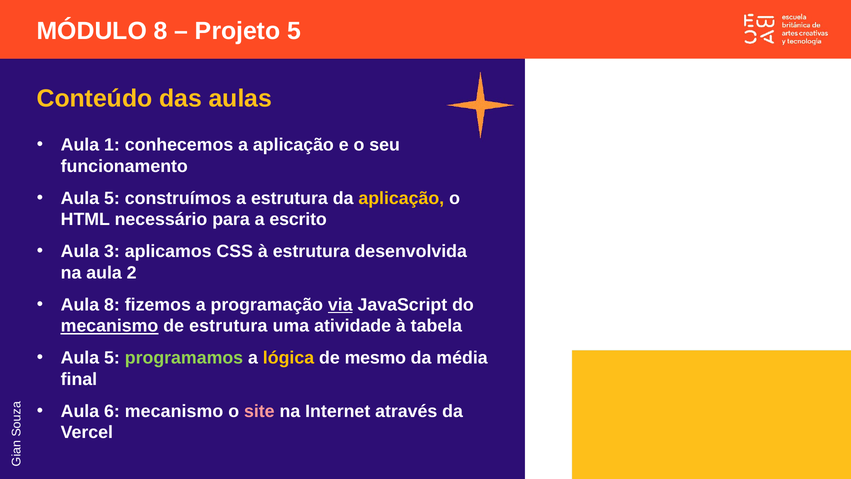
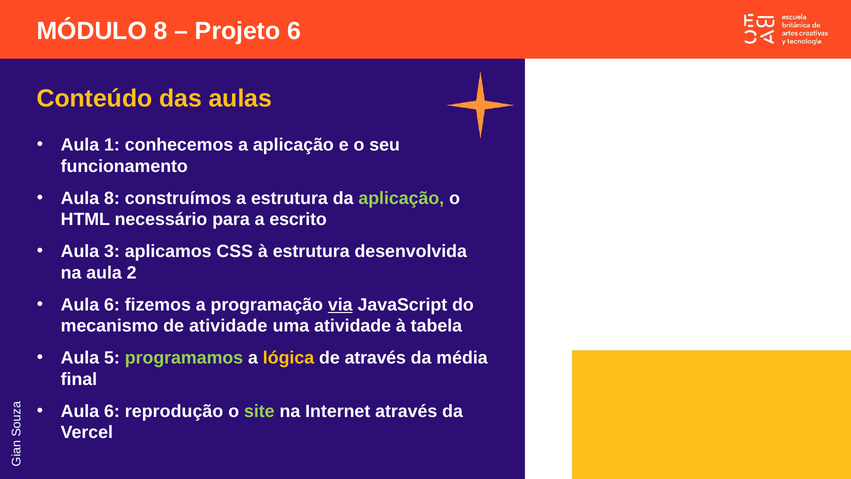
Projeto 5: 5 -> 6
5 at (112, 198): 5 -> 8
aplicação at (401, 198) colour: yellow -> light green
8 at (112, 305): 8 -> 6
mecanismo at (110, 326) underline: present -> none
de estrutura: estrutura -> atividade
de mesmo: mesmo -> através
6 mecanismo: mecanismo -> reprodução
site colour: pink -> light green
